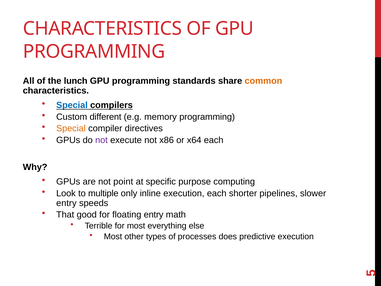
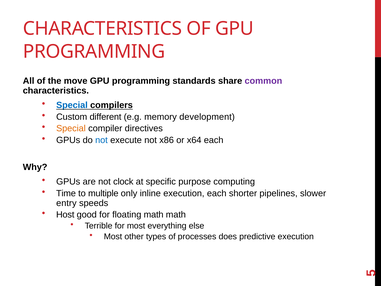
lunch: lunch -> move
common colour: orange -> purple
memory programming: programming -> development
not at (101, 140) colour: purple -> blue
point: point -> clock
Look: Look -> Time
That: That -> Host
floating entry: entry -> math
